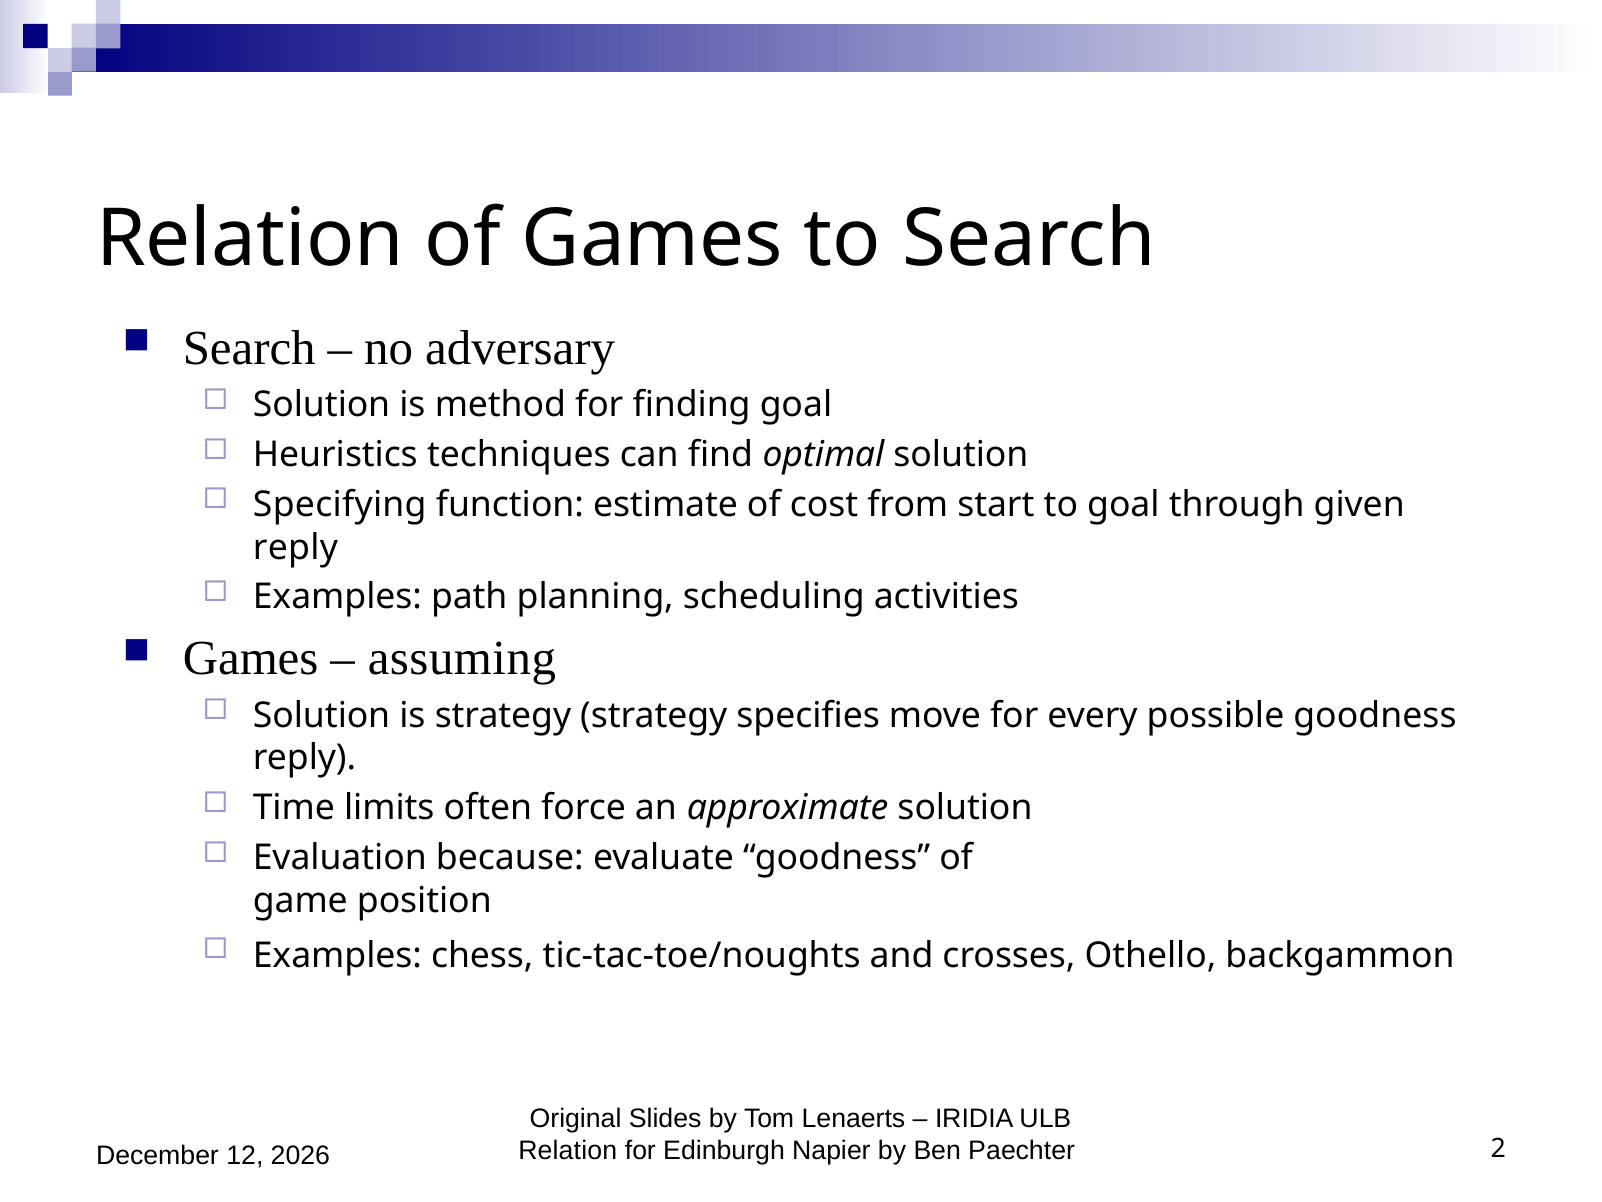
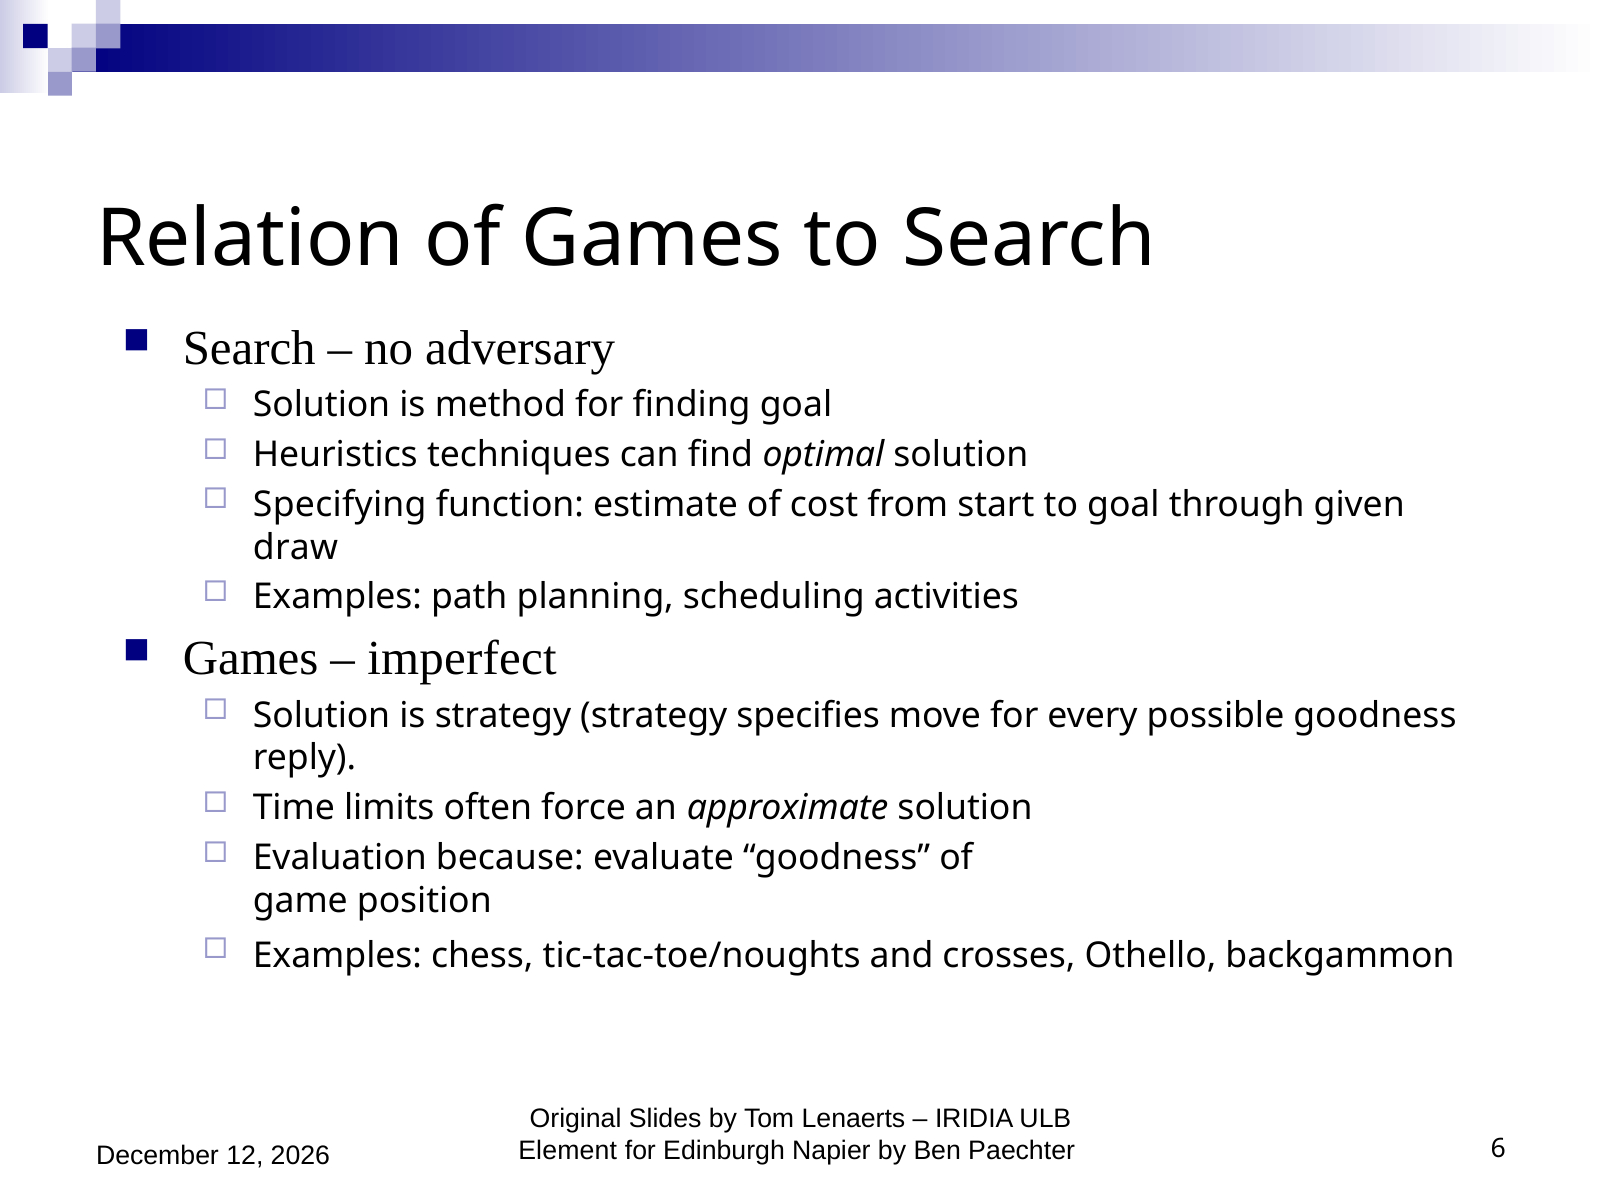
reply at (295, 547): reply -> draw
assuming: assuming -> imperfect
Relation at (568, 1151): Relation -> Element
2: 2 -> 6
